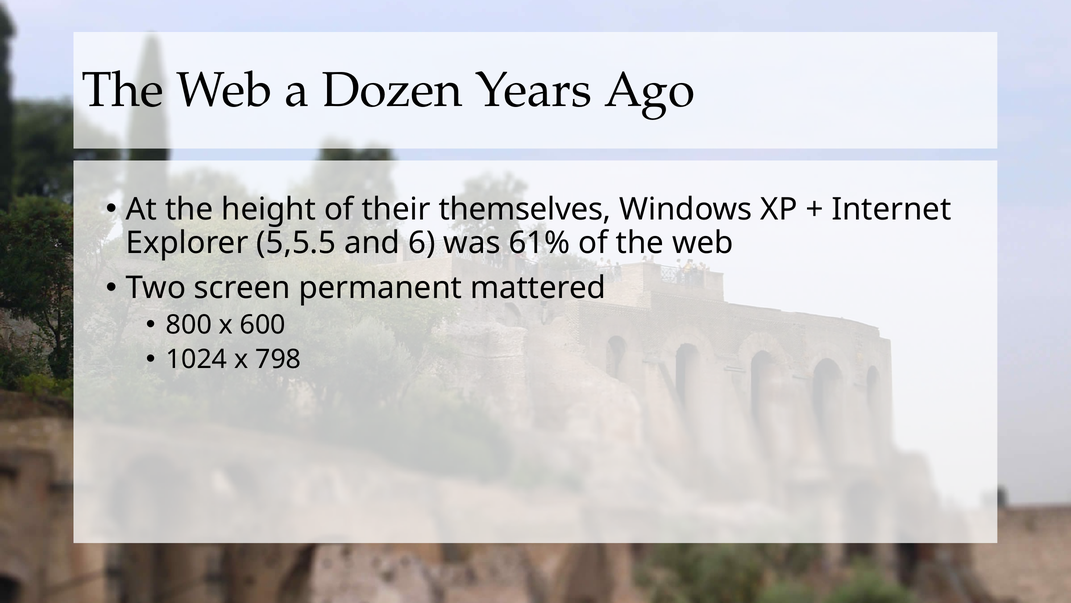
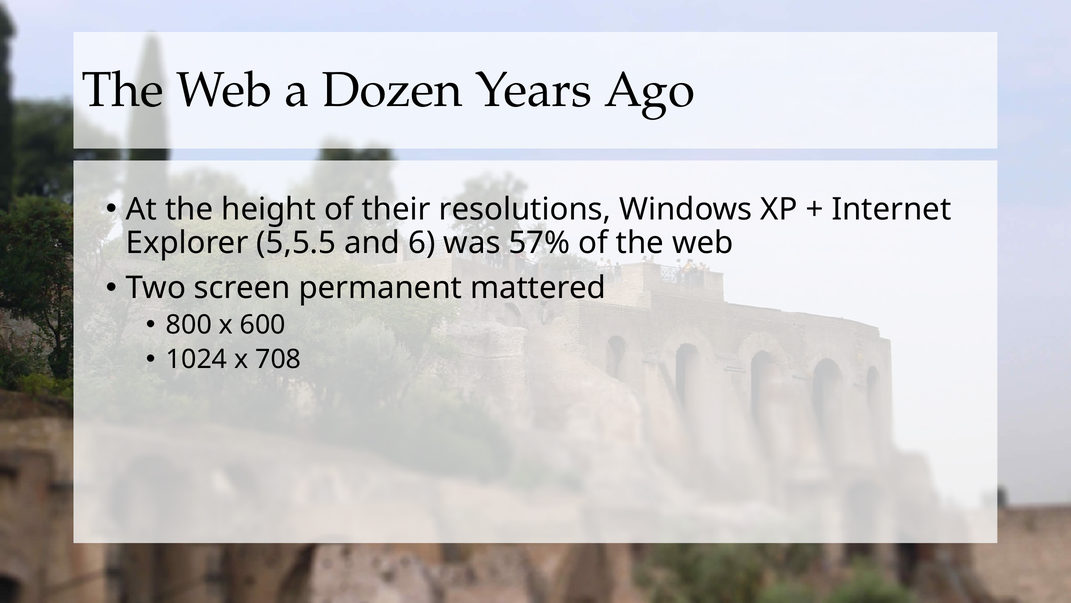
themselves: themselves -> resolutions
61%: 61% -> 57%
798: 798 -> 708
